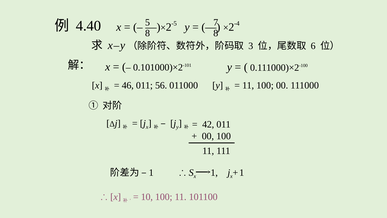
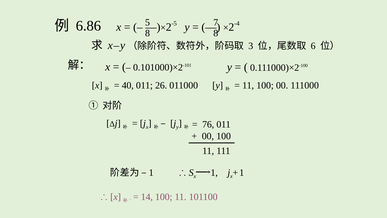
4.40: 4.40 -> 6.86
46: 46 -> 40
56: 56 -> 26
42: 42 -> 76
10: 10 -> 14
